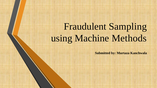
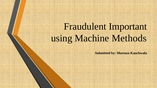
Sampling: Sampling -> Important
